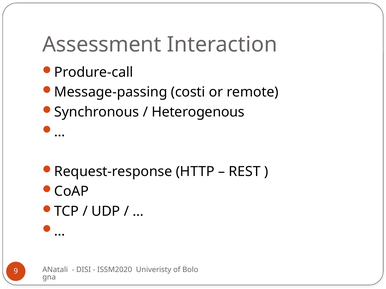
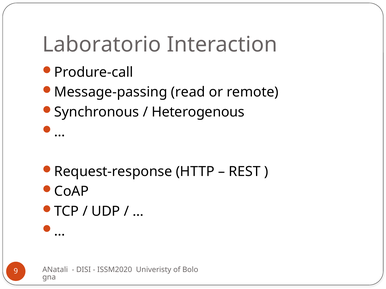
Assessment: Assessment -> Laboratorio
costi: costi -> read
